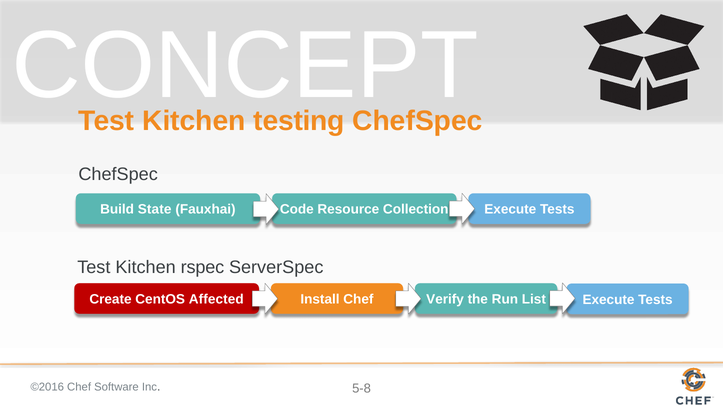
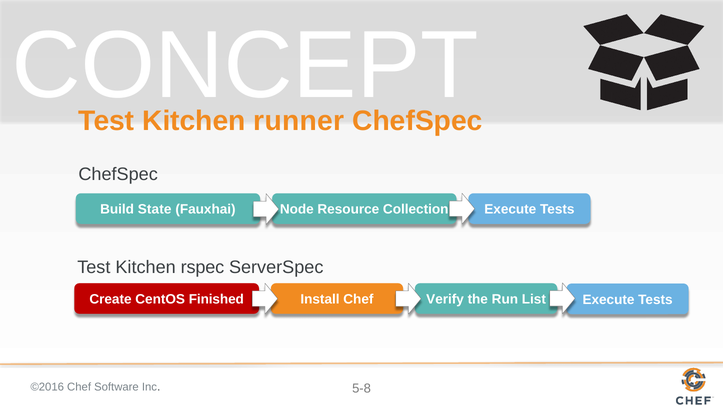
testing: testing -> runner
Code: Code -> Node
Affected: Affected -> Finished
